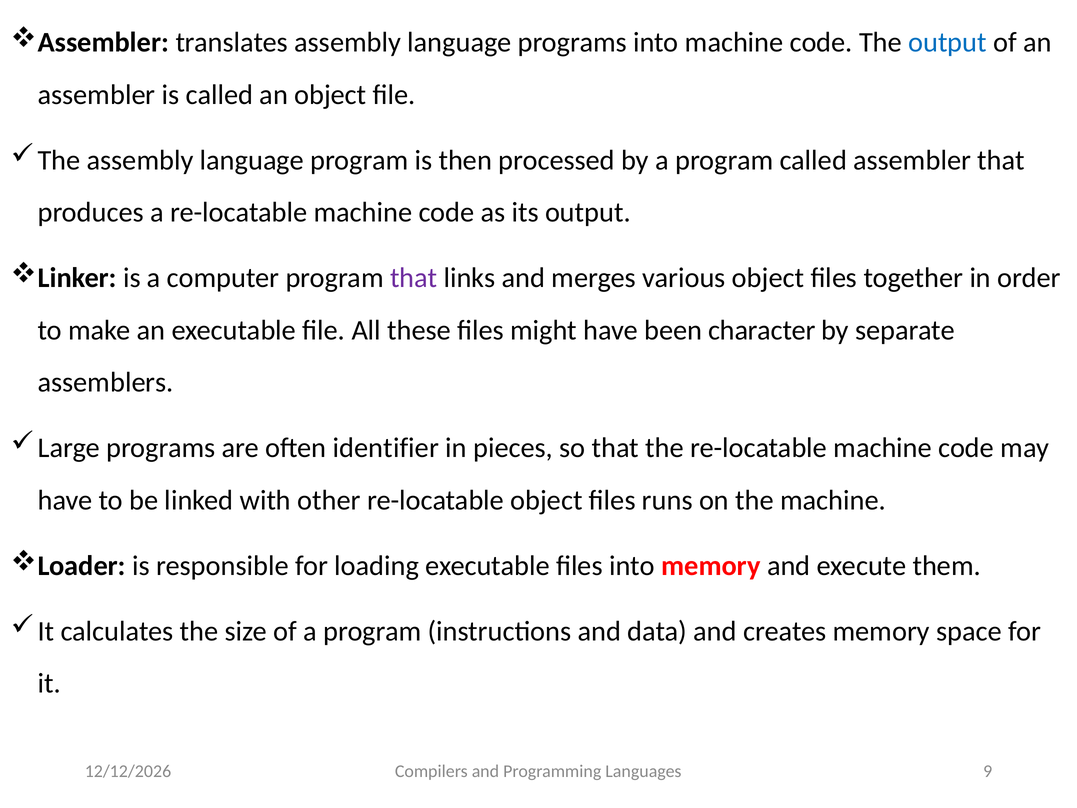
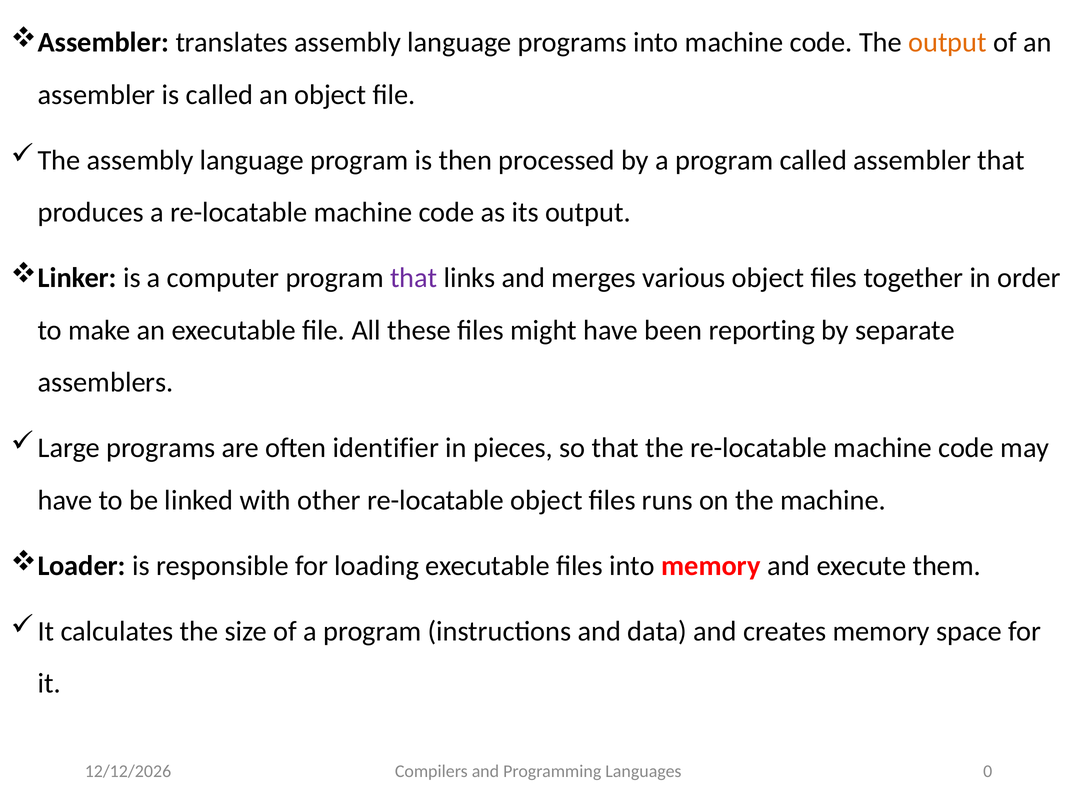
output at (947, 42) colour: blue -> orange
character: character -> reporting
9: 9 -> 0
